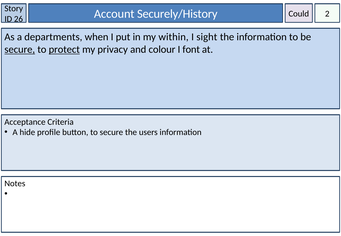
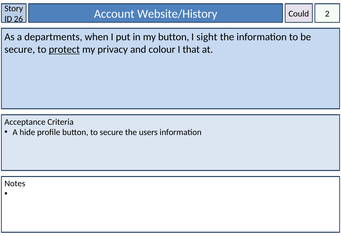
Securely/History: Securely/History -> Website/History
my within: within -> button
secure at (20, 49) underline: present -> none
font: font -> that
